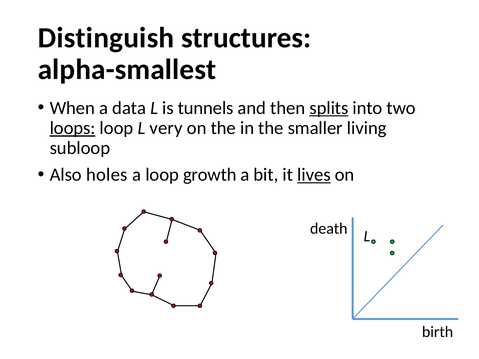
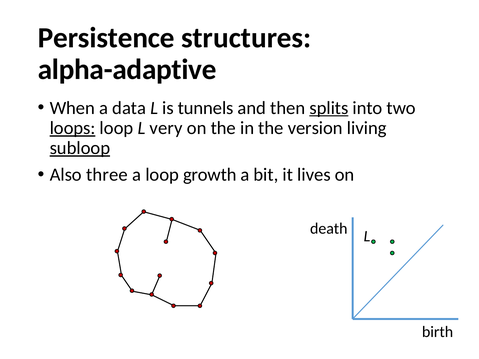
Distinguish: Distinguish -> Persistence
alpha-smallest: alpha-smallest -> alpha-adaptive
smaller: smaller -> version
subloop underline: none -> present
holes: holes -> three
lives underline: present -> none
